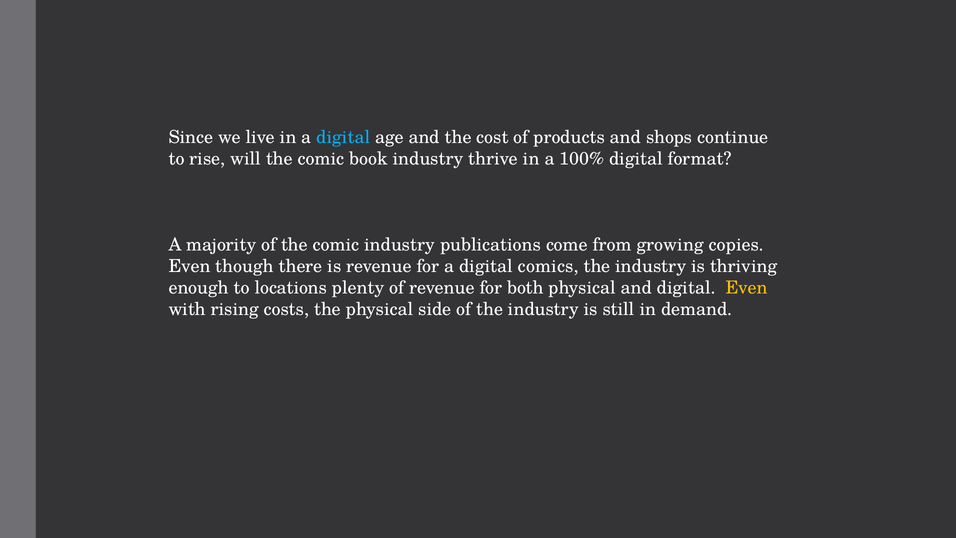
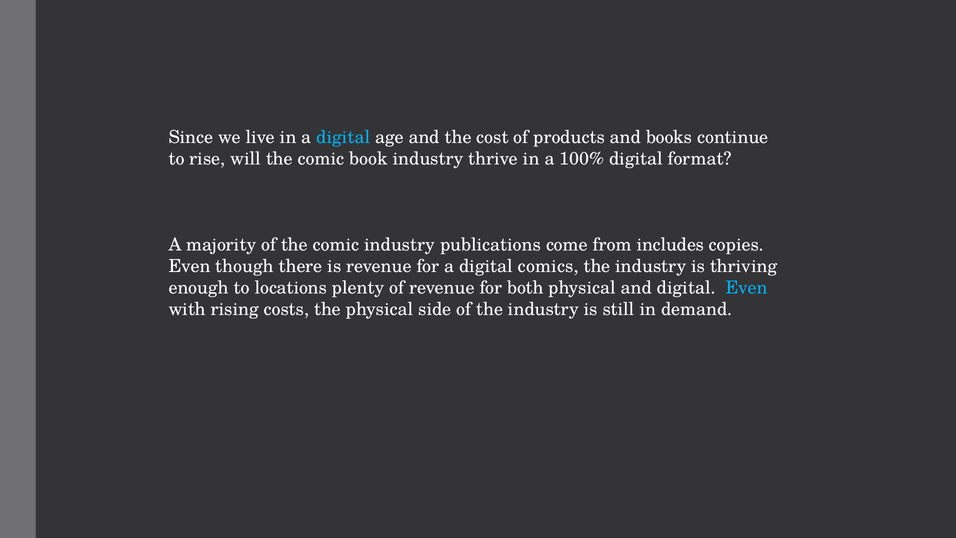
shops: shops -> books
growing: growing -> includes
Even at (747, 288) colour: yellow -> light blue
